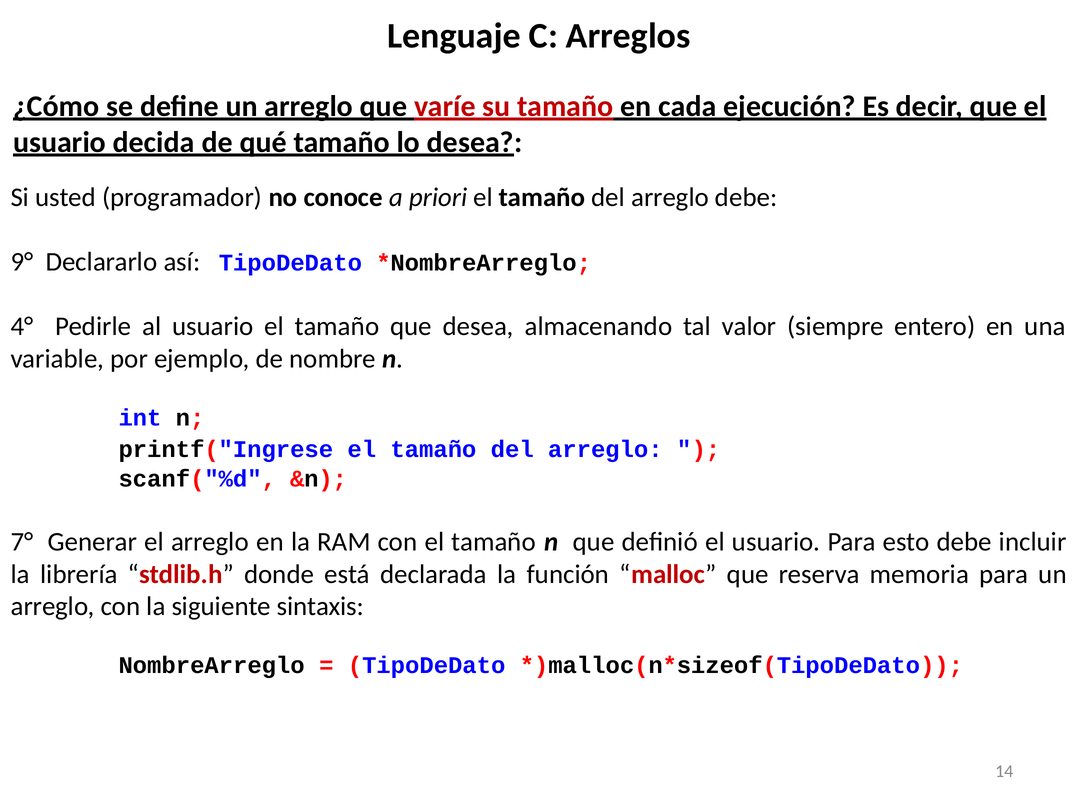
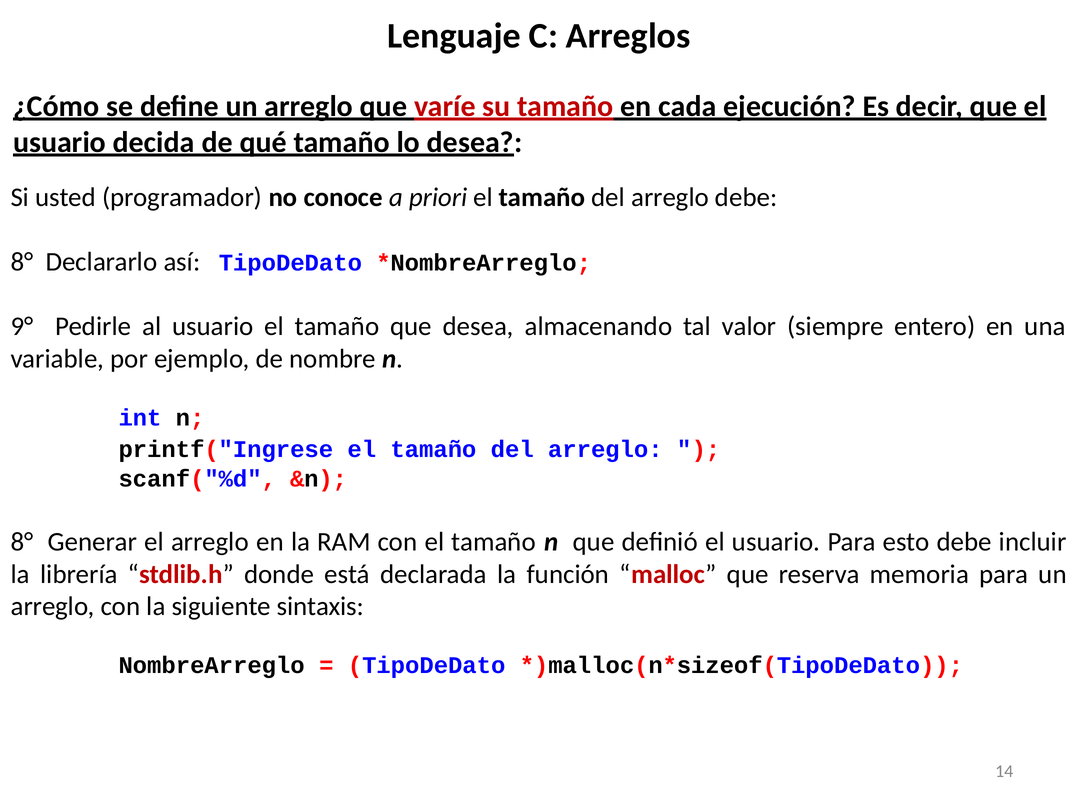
9° at (22, 262): 9° -> 8°
4°: 4° -> 9°
7° at (22, 542): 7° -> 8°
